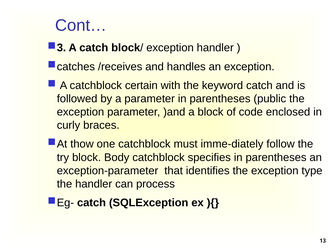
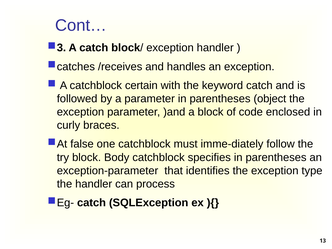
public: public -> object
thow: thow -> false
